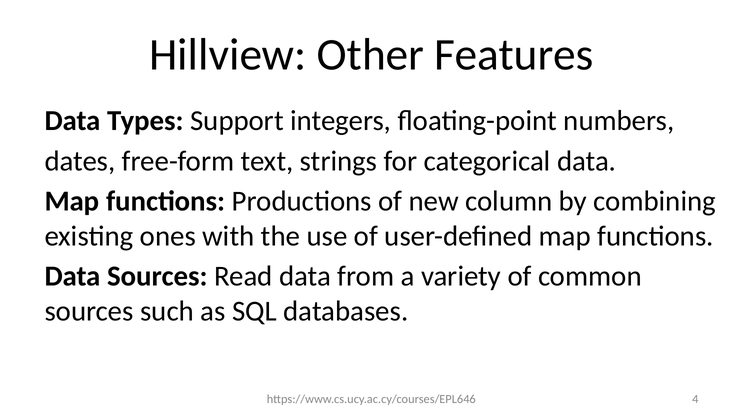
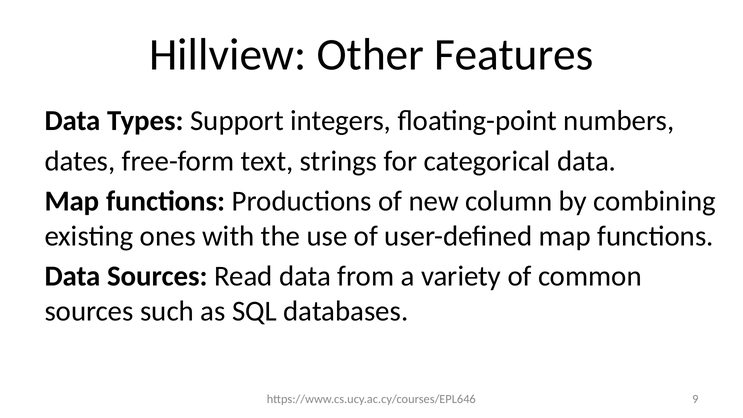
4: 4 -> 9
